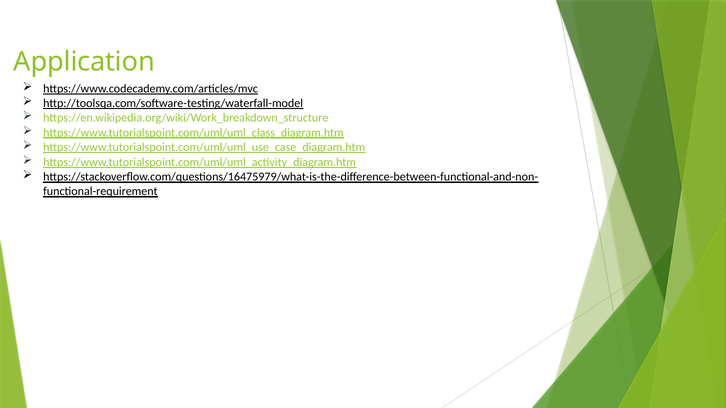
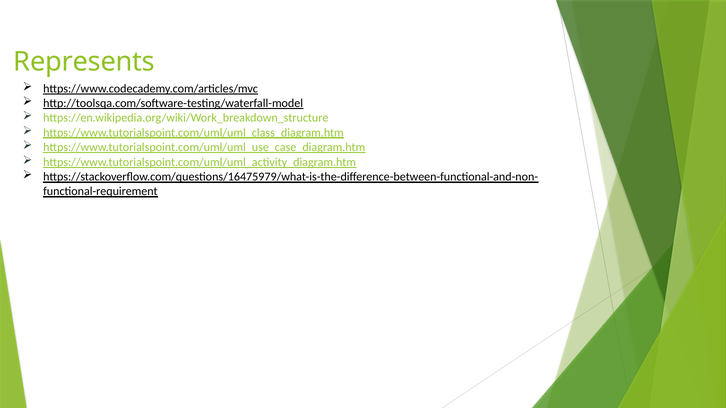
Application: Application -> Represents
